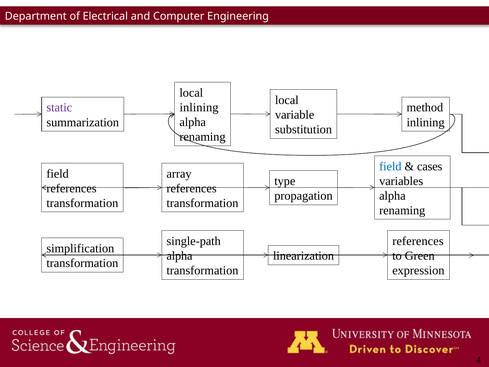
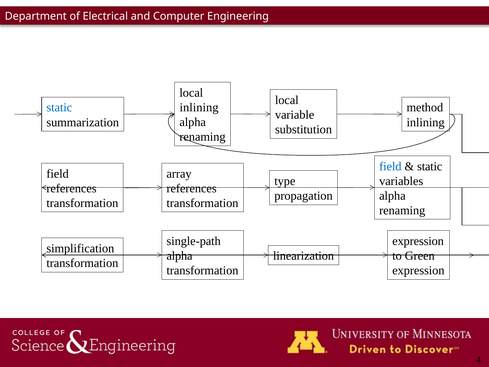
static at (59, 108) colour: purple -> blue
cases at (430, 166): cases -> static
references at (418, 241): references -> expression
